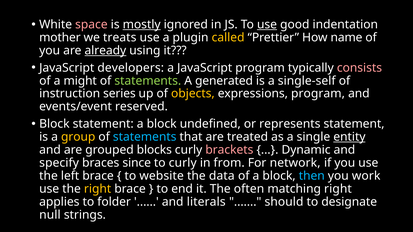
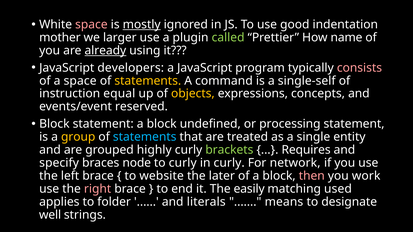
use at (267, 25) underline: present -> none
treats: treats -> larger
called colour: yellow -> light green
a might: might -> space
statements at (148, 81) colour: light green -> yellow
generated: generated -> command
series: series -> equal
expressions program: program -> concepts
represents: represents -> processing
entity underline: present -> none
blocks: blocks -> highly
brackets colour: pink -> light green
Dynamic: Dynamic -> Requires
since: since -> node
in from: from -> curly
data: data -> later
then colour: light blue -> pink
right at (98, 189) colour: yellow -> pink
often: often -> easily
matching right: right -> used
should: should -> means
null: null -> well
